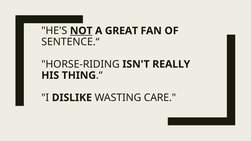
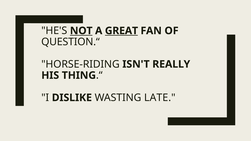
GREAT underline: none -> present
SENTENCE.“: SENTENCE.“ -> QUESTION.“
CARE: CARE -> LATE
